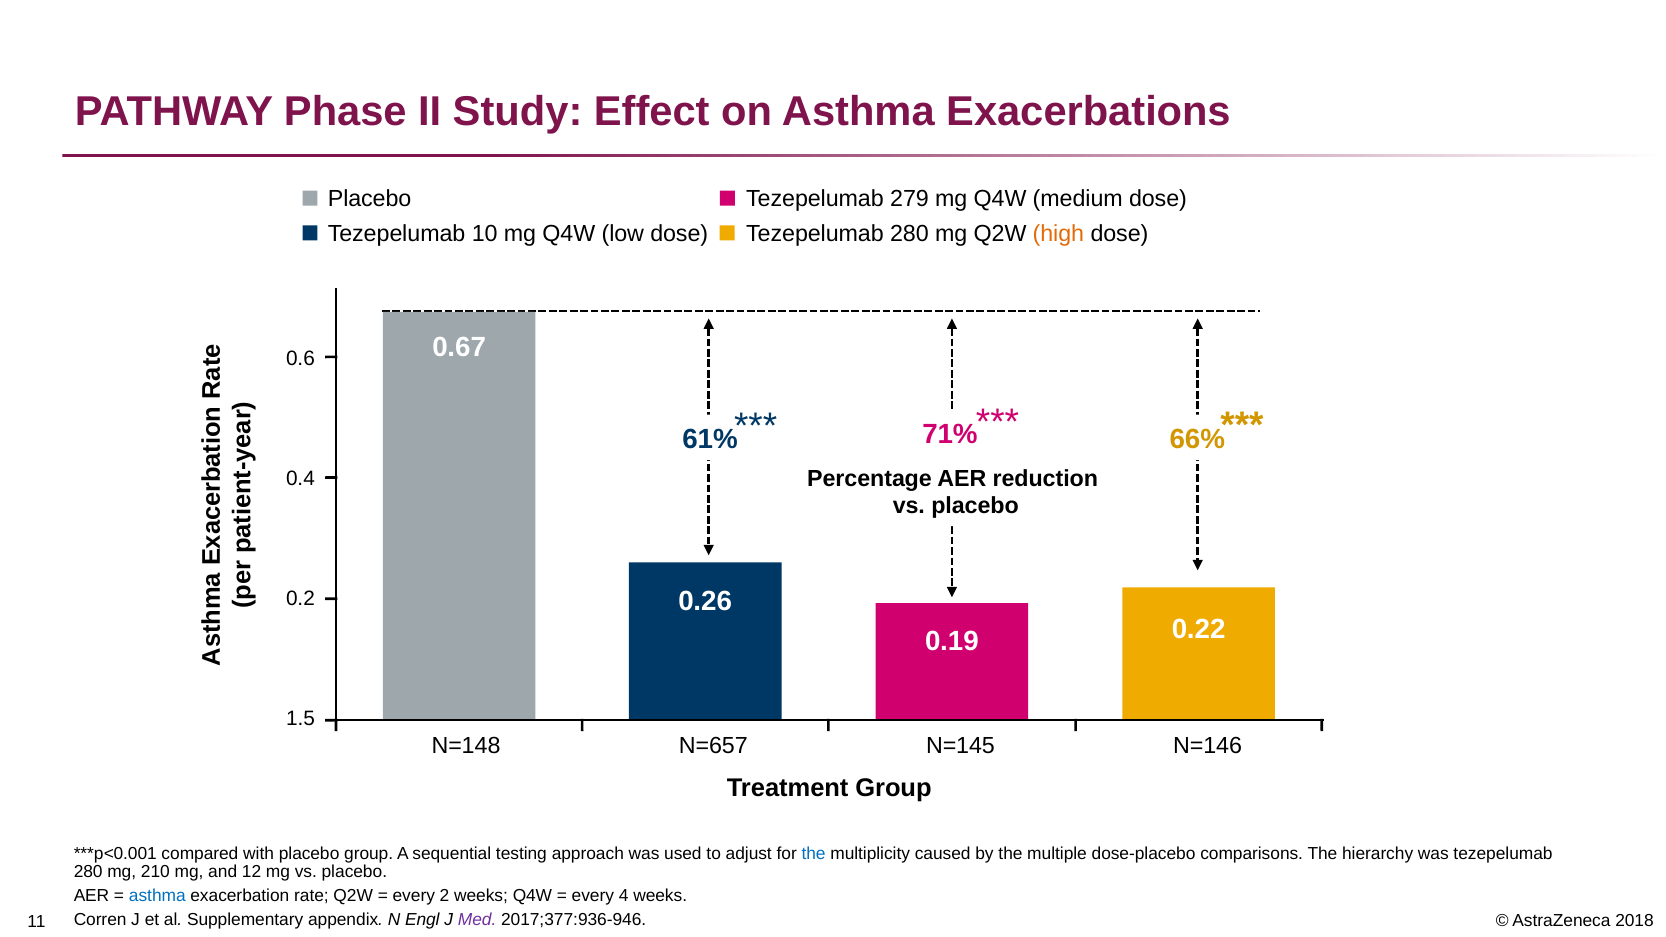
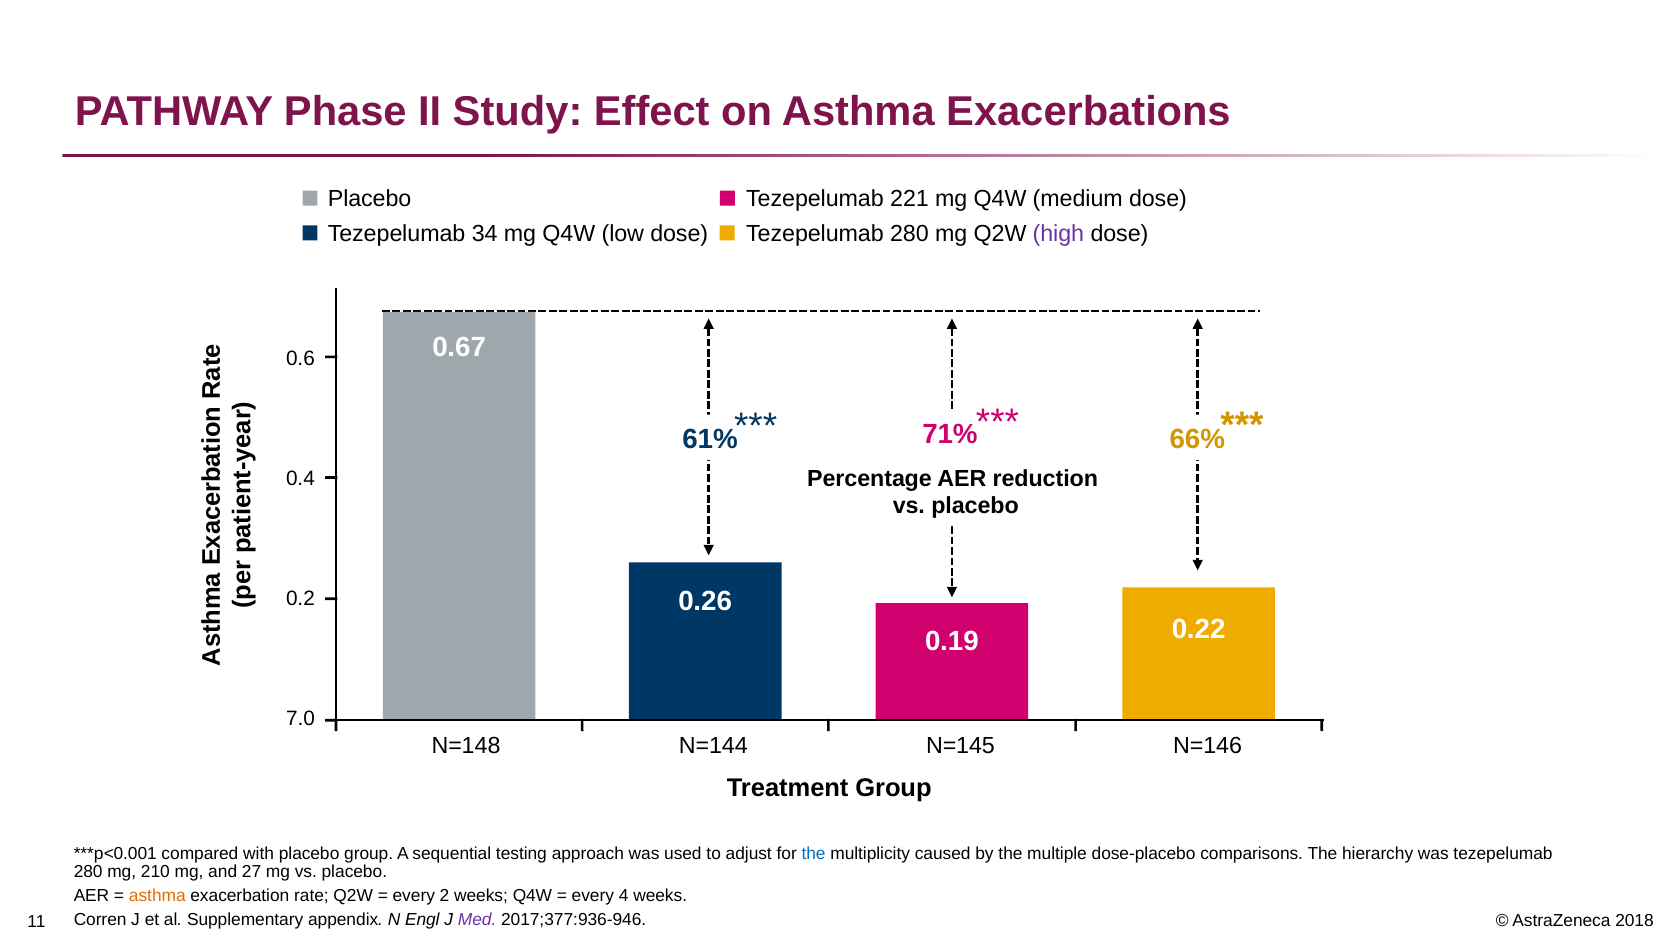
279: 279 -> 221
10: 10 -> 34
high colour: orange -> purple
1.5: 1.5 -> 7.0
N=657: N=657 -> N=144
12: 12 -> 27
asthma at (157, 896) colour: blue -> orange
